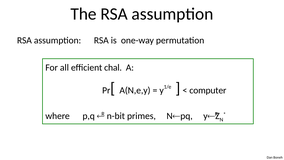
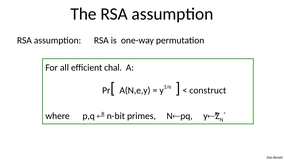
computer: computer -> construct
